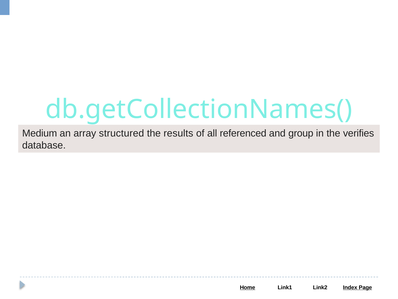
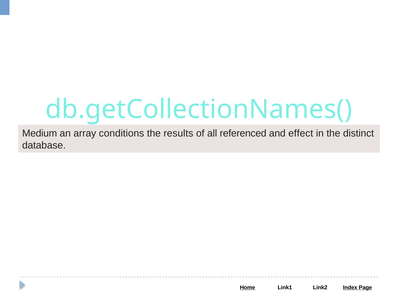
structured: structured -> conditions
group: group -> effect
verifies: verifies -> distinct
